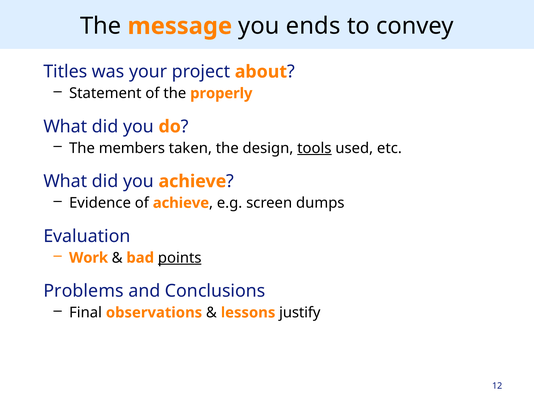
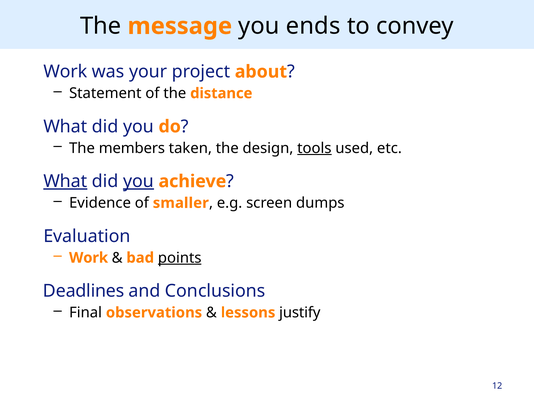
Titles at (65, 72): Titles -> Work
properly: properly -> distance
What at (65, 181) underline: none -> present
you at (138, 181) underline: none -> present
of achieve: achieve -> smaller
Problems: Problems -> Deadlines
